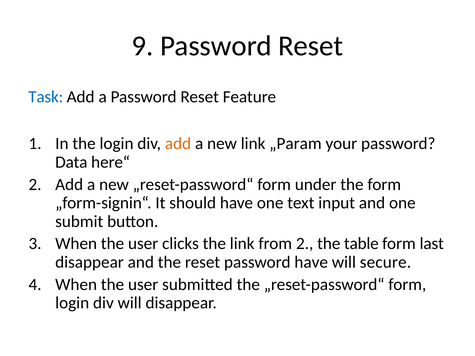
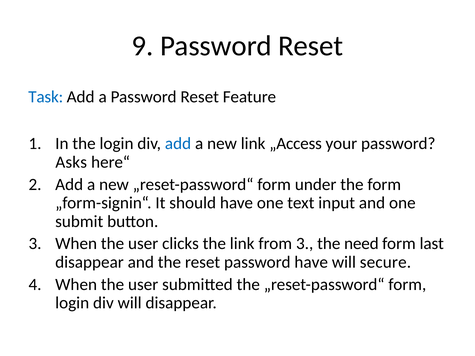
add at (178, 144) colour: orange -> blue
„Param: „Param -> „Access
Data: Data -> Asks
from 2: 2 -> 3
table: table -> need
